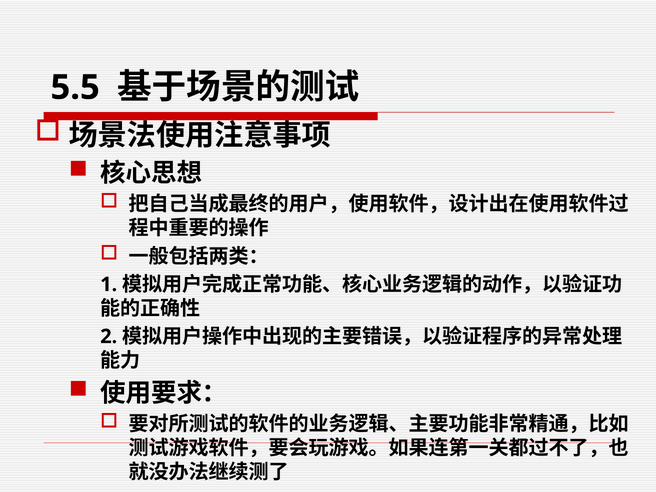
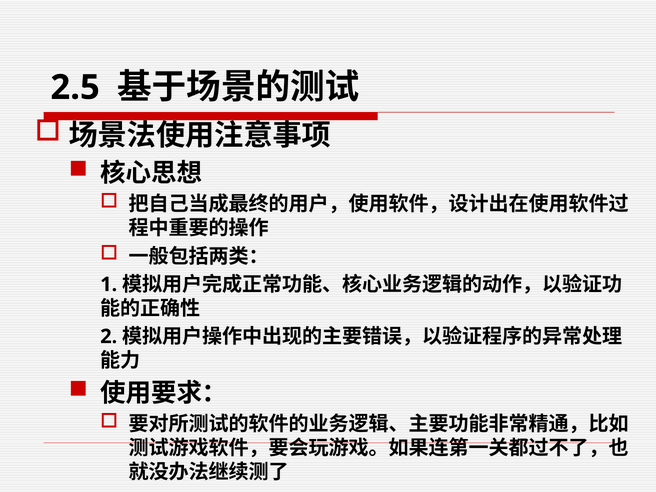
5.5: 5.5 -> 2.5
